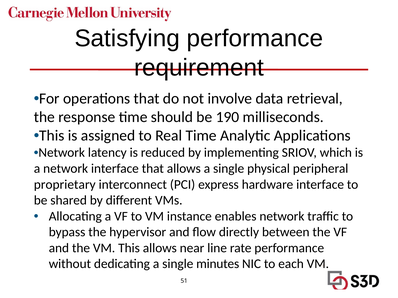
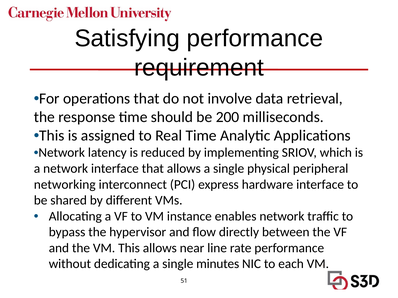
190: 190 -> 200
proprietary: proprietary -> networking
